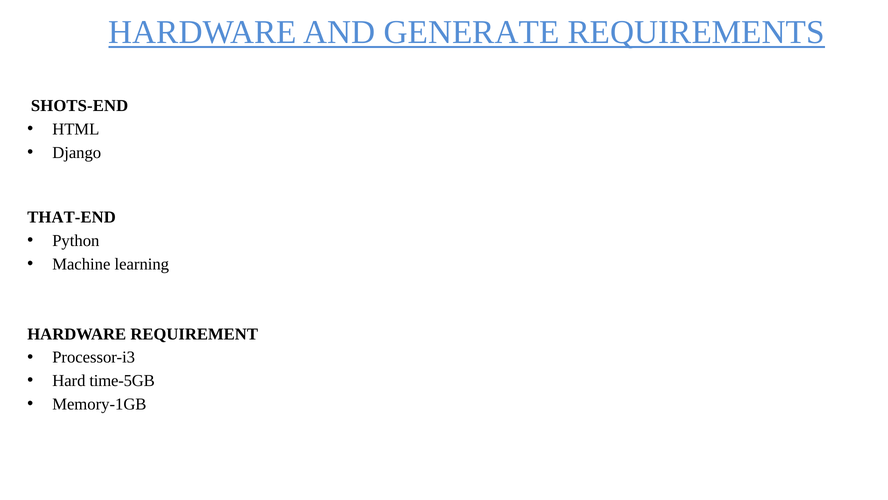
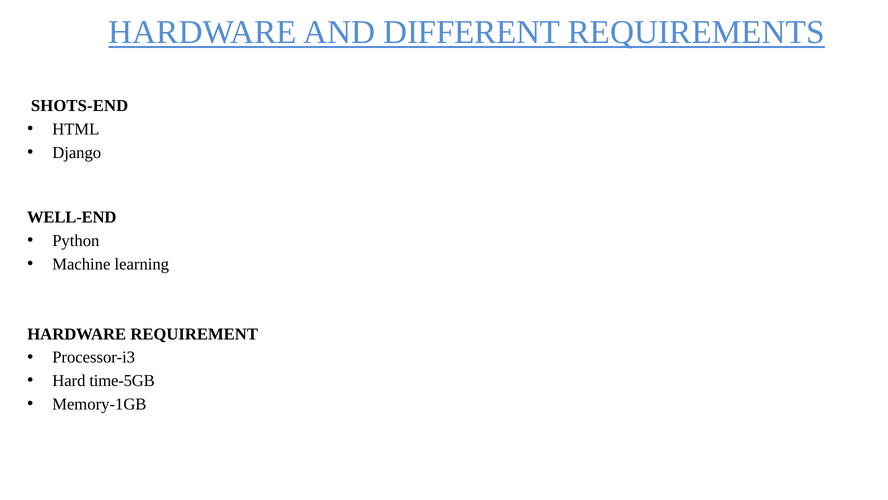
GENERATE: GENERATE -> DIFFERENT
THAT-END: THAT-END -> WELL-END
